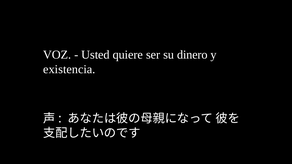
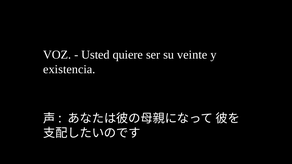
dinero: dinero -> veinte
